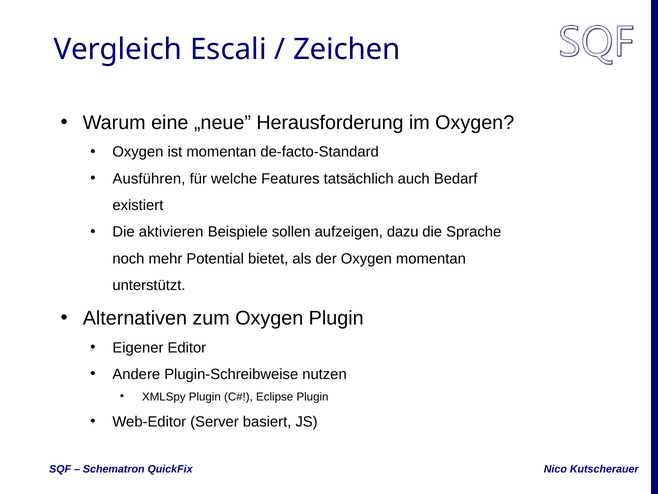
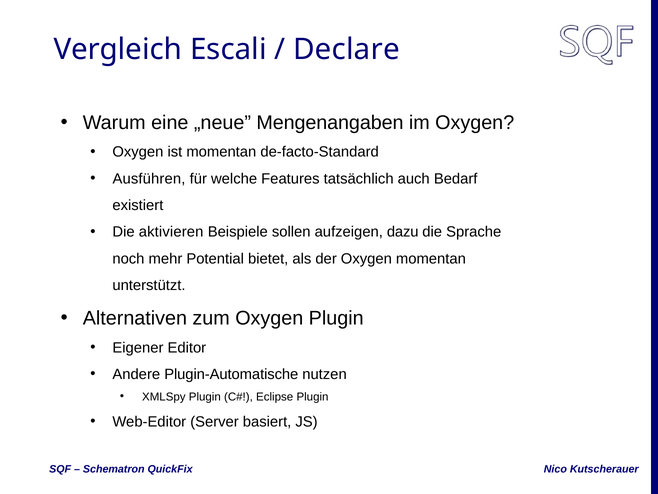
Zeichen: Zeichen -> Declare
Herausforderung: Herausforderung -> Mengenangaben
Plugin-Schreibweise: Plugin-Schreibweise -> Plugin-Automatische
